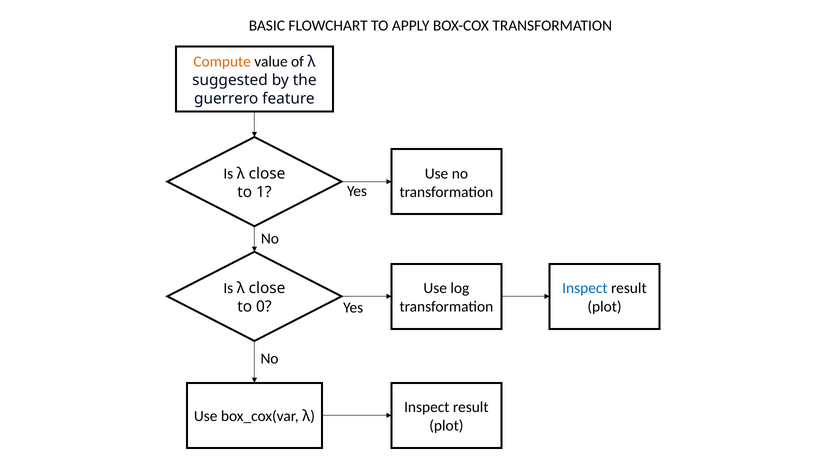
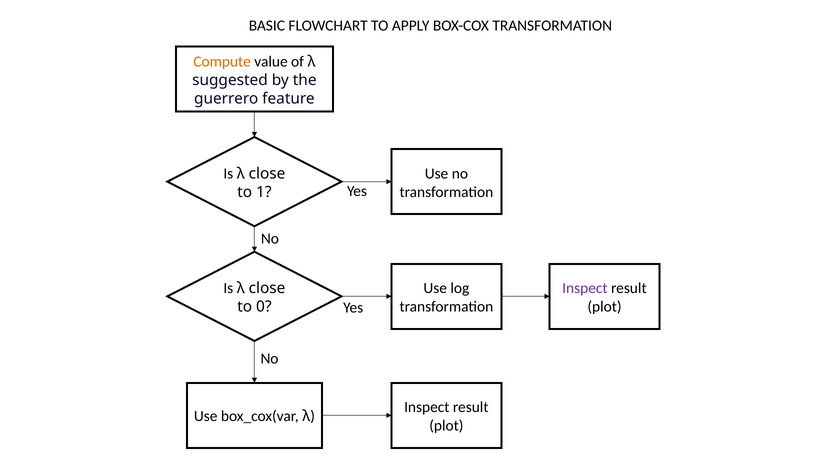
Inspect at (585, 288) colour: blue -> purple
